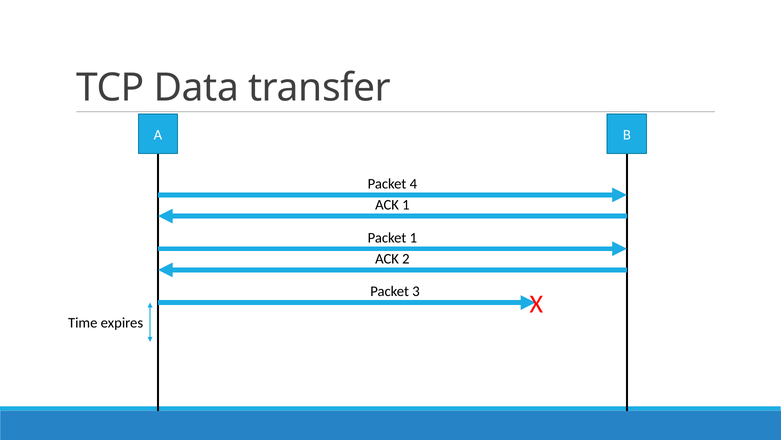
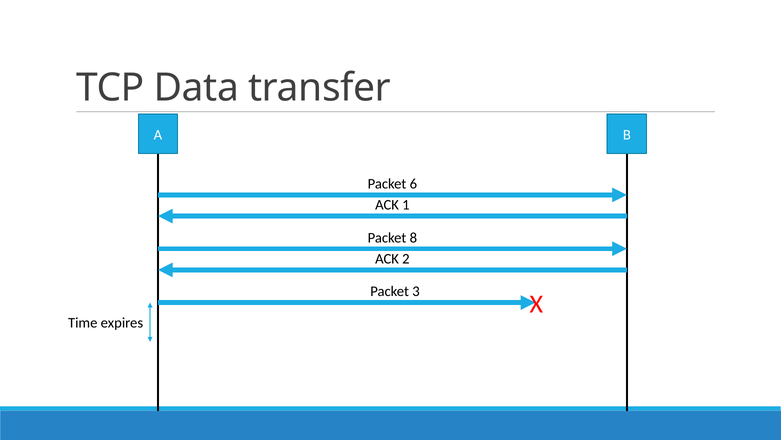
4: 4 -> 6
Packet 1: 1 -> 8
